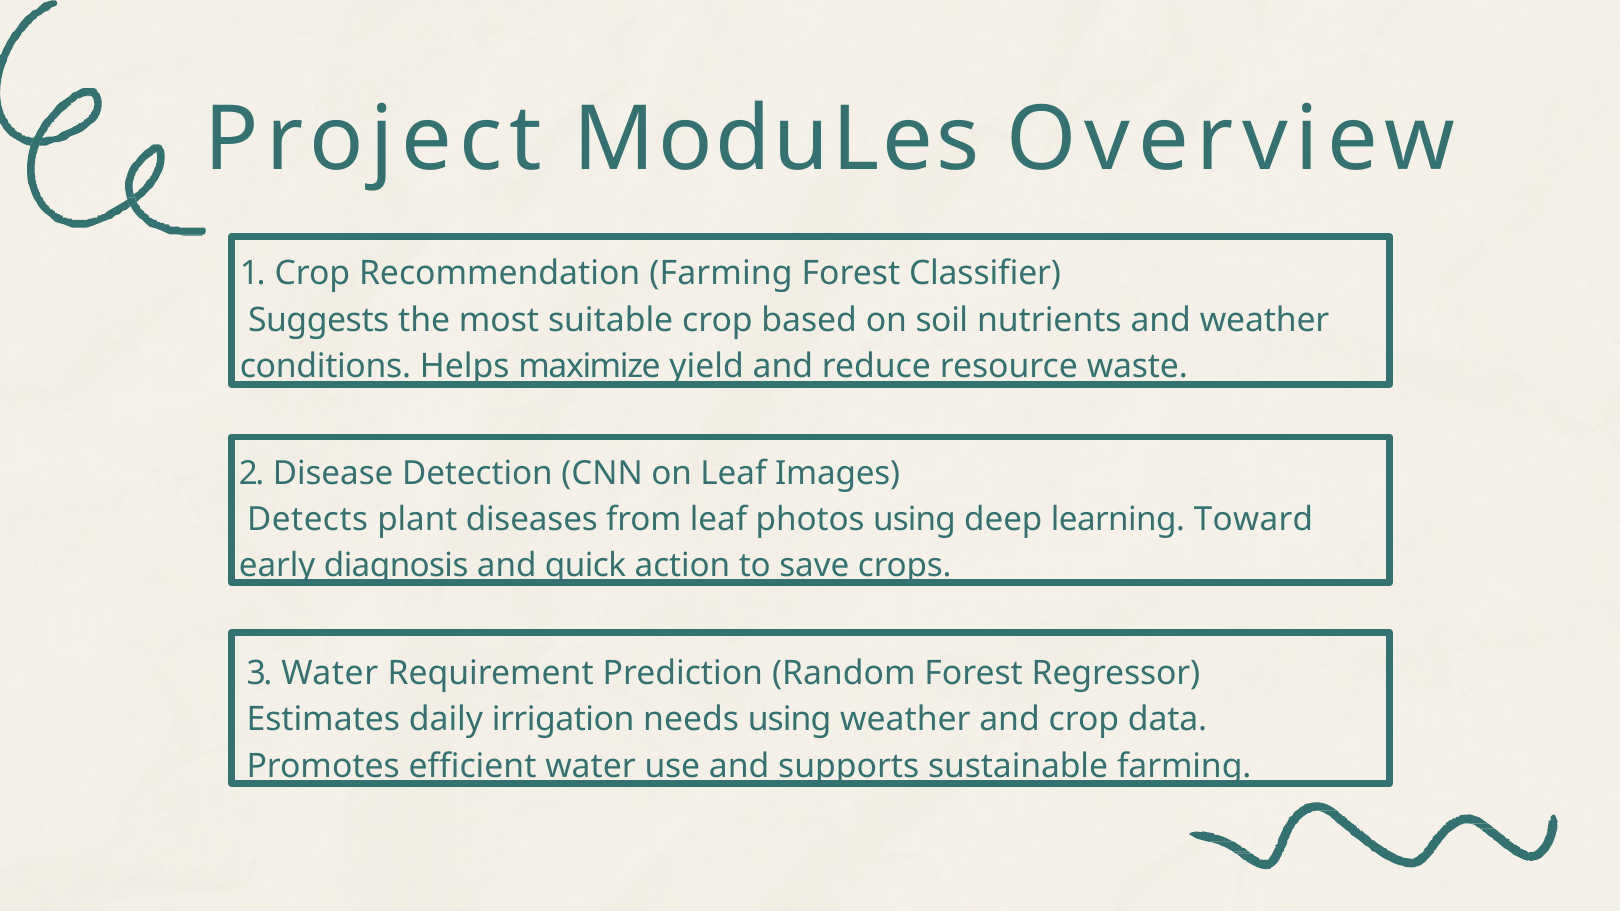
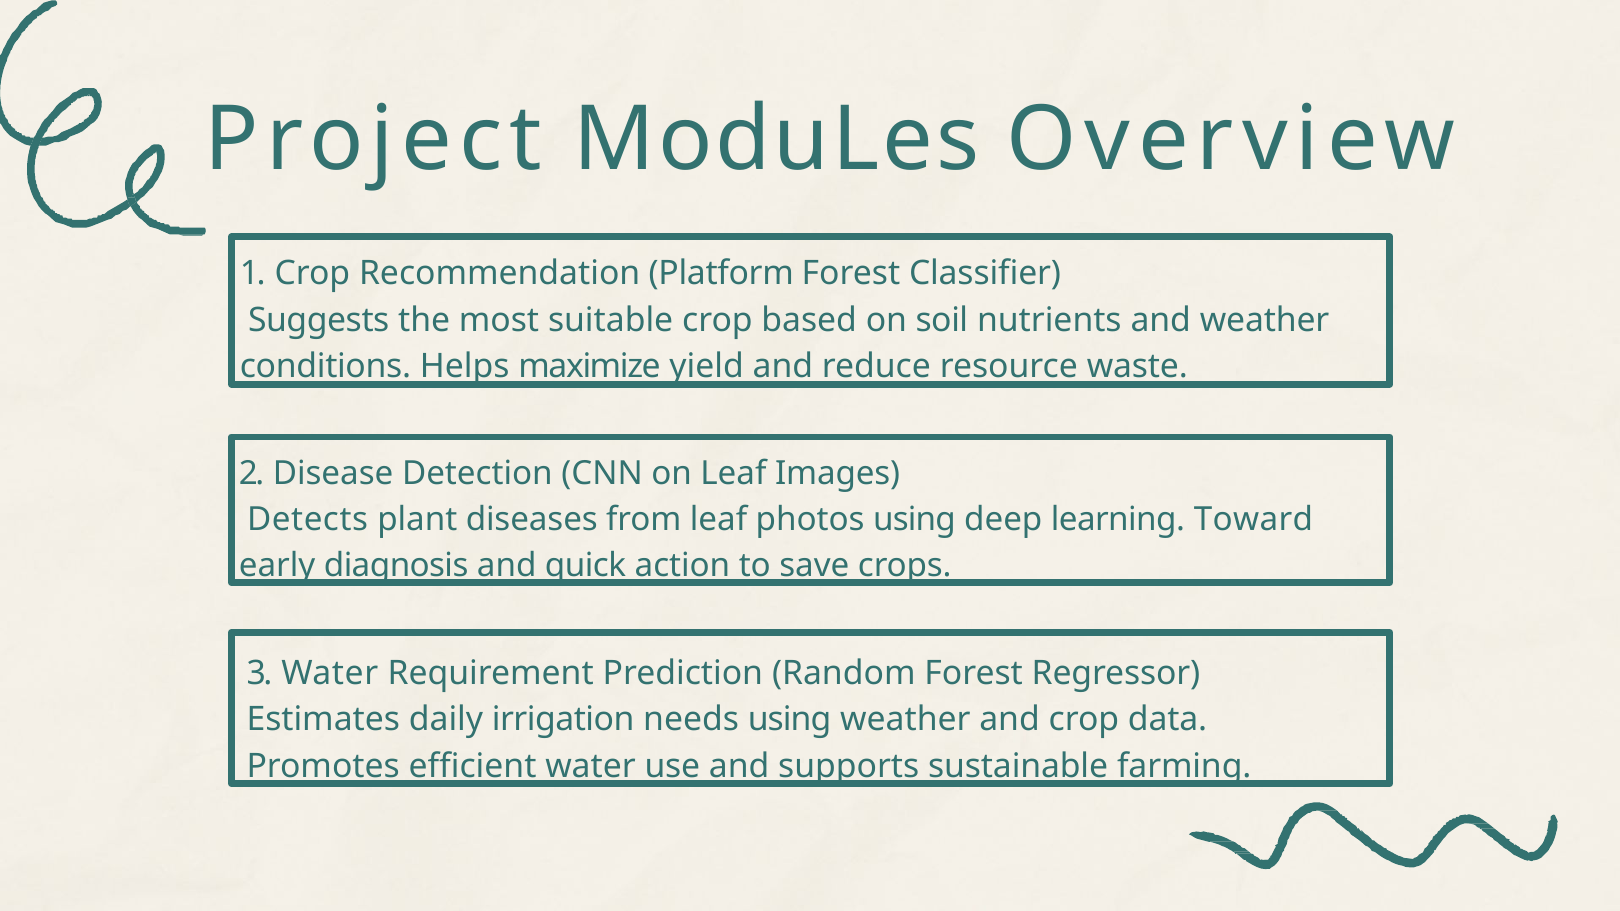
Recommendation Farming: Farming -> Platform
